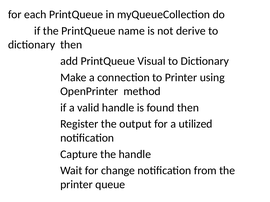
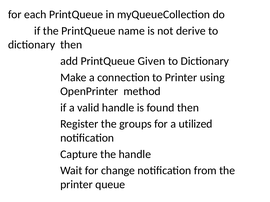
Visual: Visual -> Given
output: output -> groups
